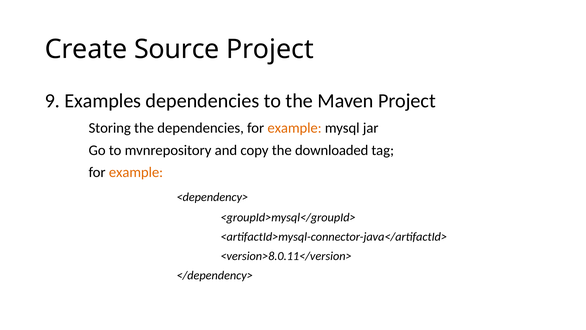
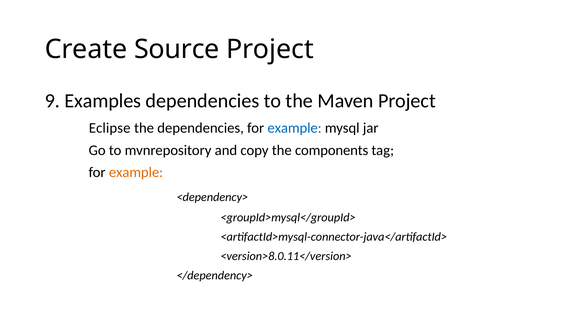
Storing: Storing -> Eclipse
example at (295, 128) colour: orange -> blue
downloaded: downloaded -> components
